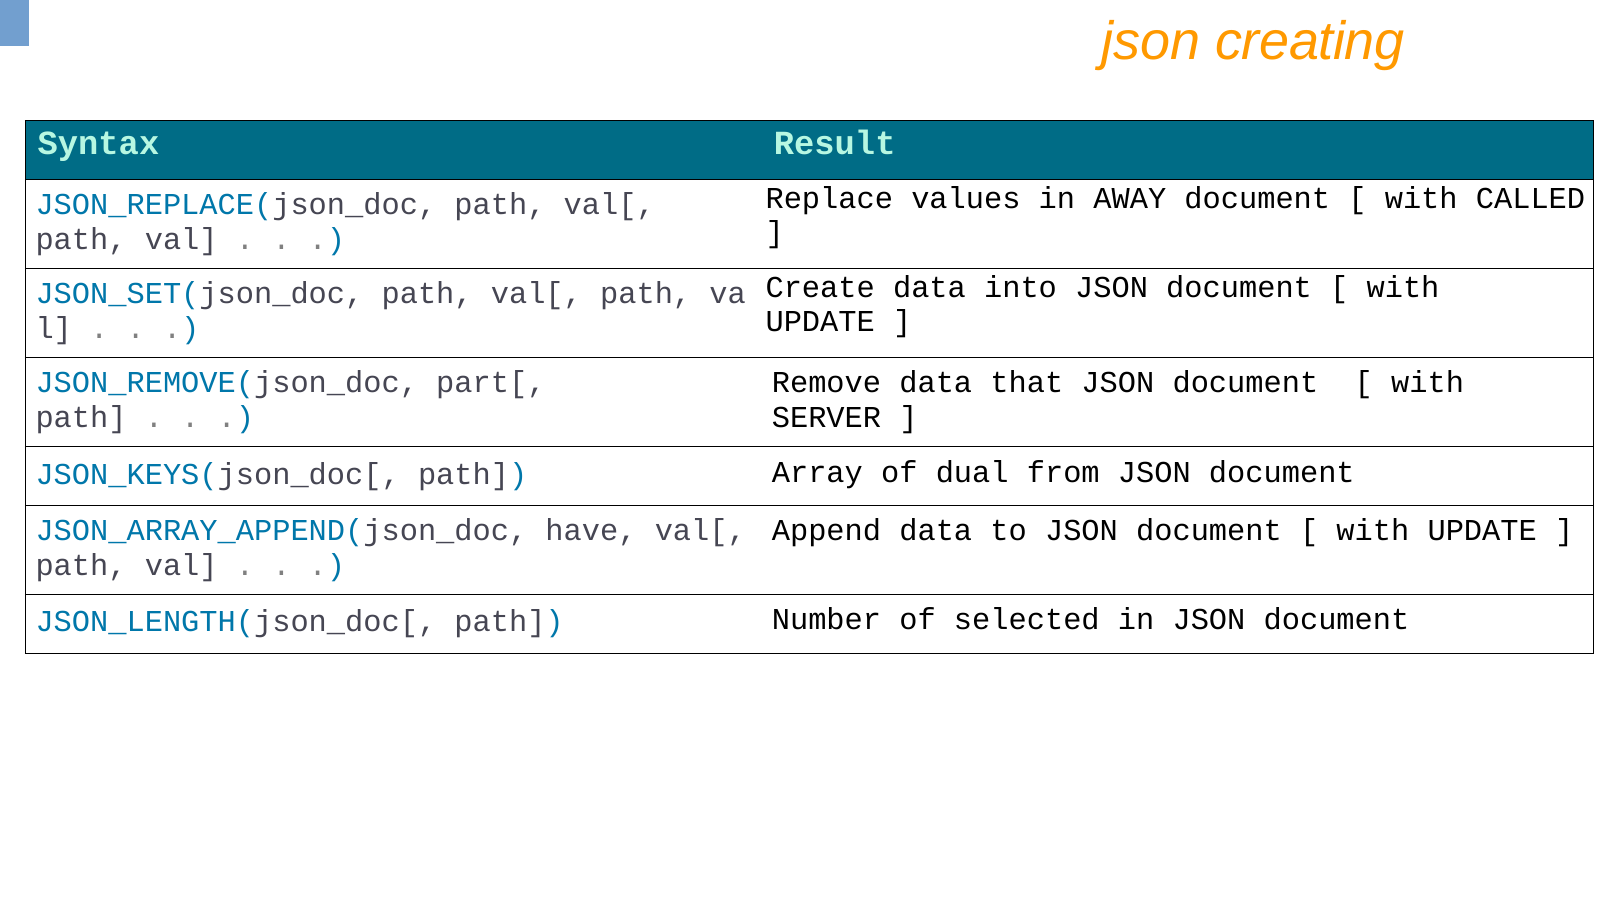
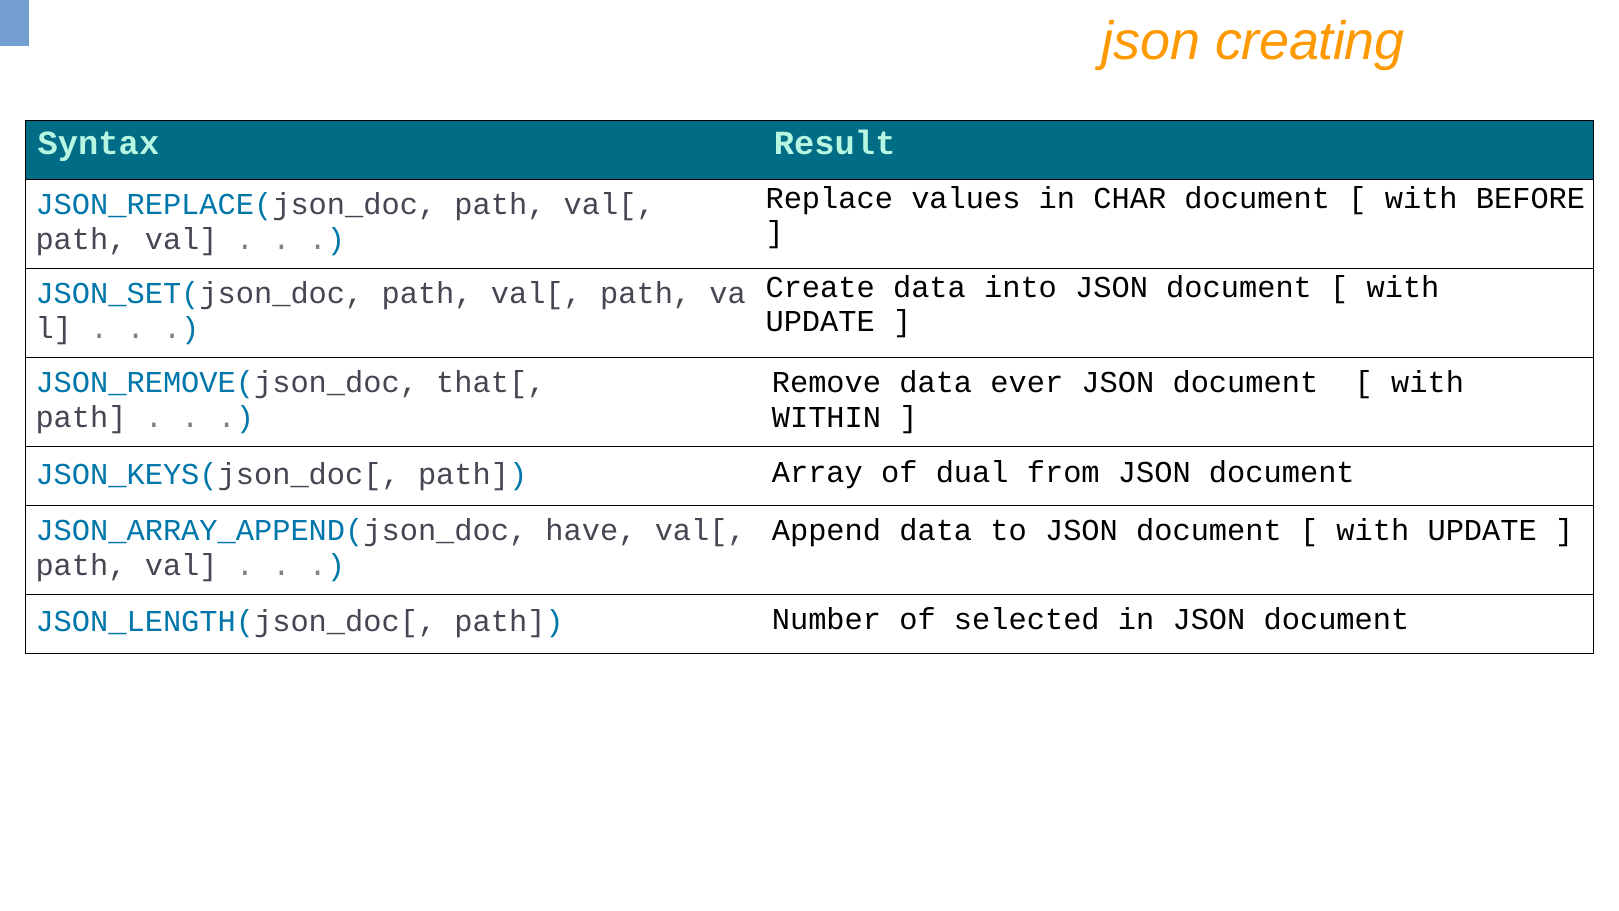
AWAY: AWAY -> CHAR
CALLED: CALLED -> BEFORE
part[: part[ -> that[
that: that -> ever
SERVER: SERVER -> WITHIN
